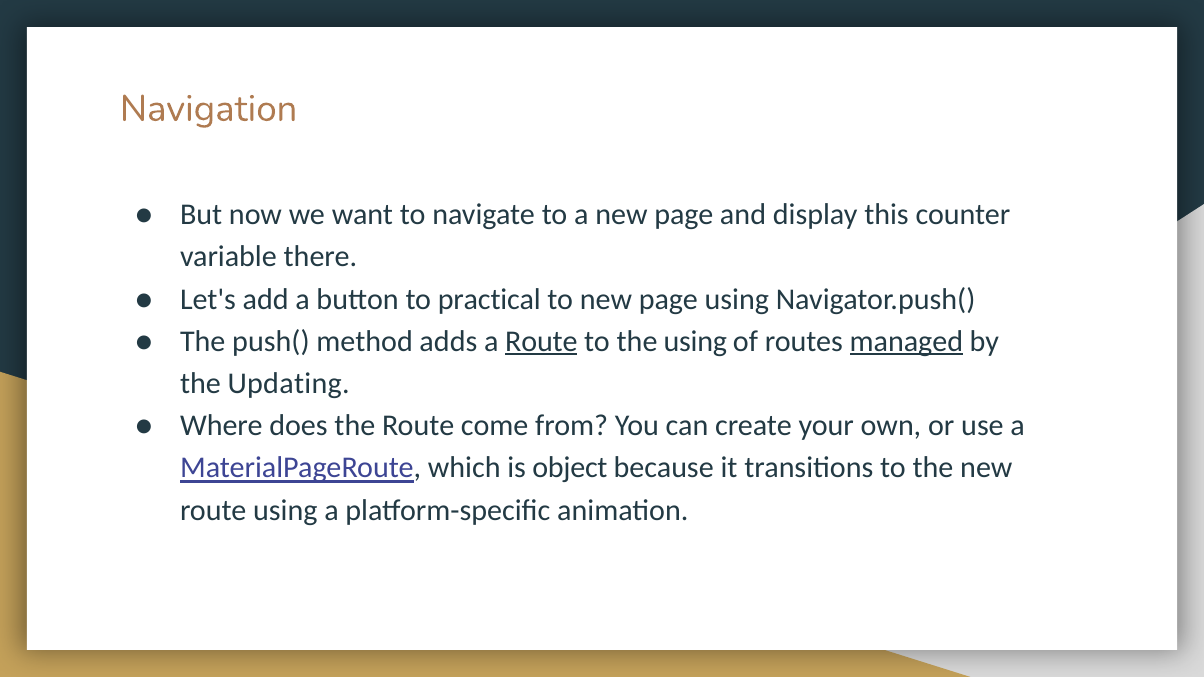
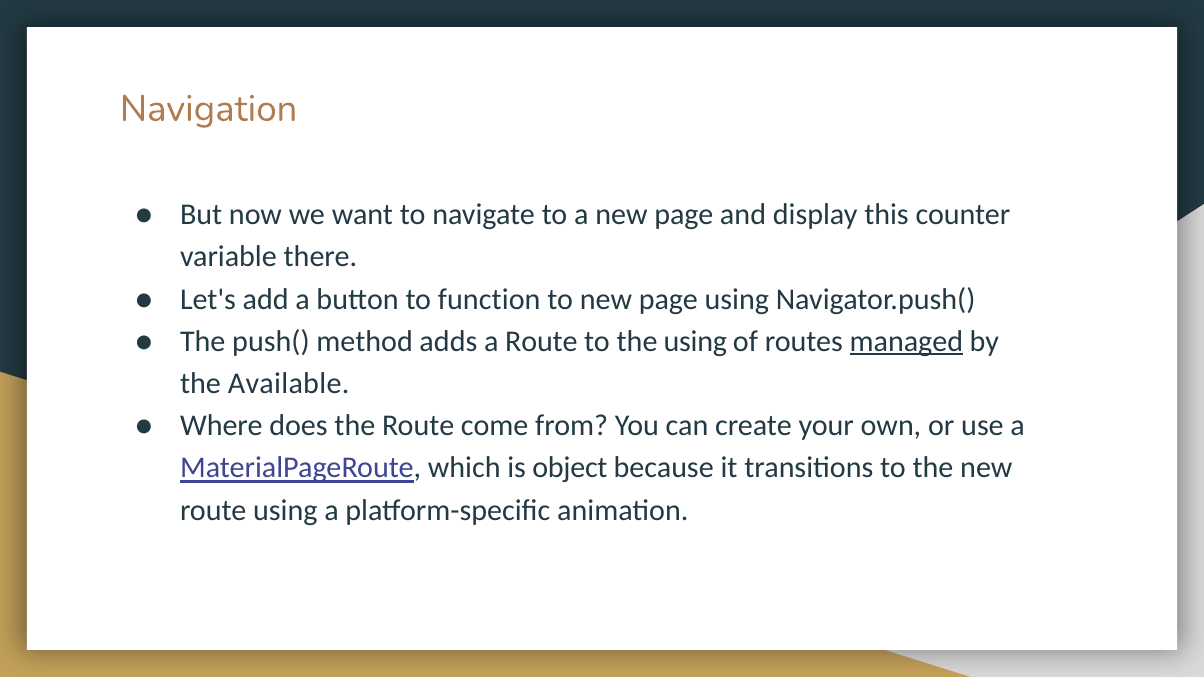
practical: practical -> function
Route at (541, 342) underline: present -> none
Updating: Updating -> Available
